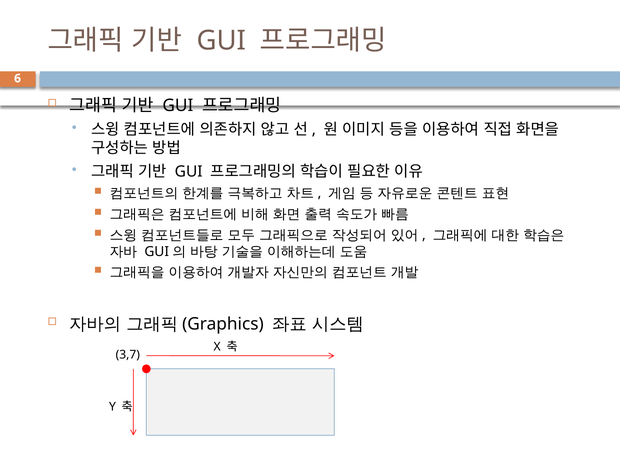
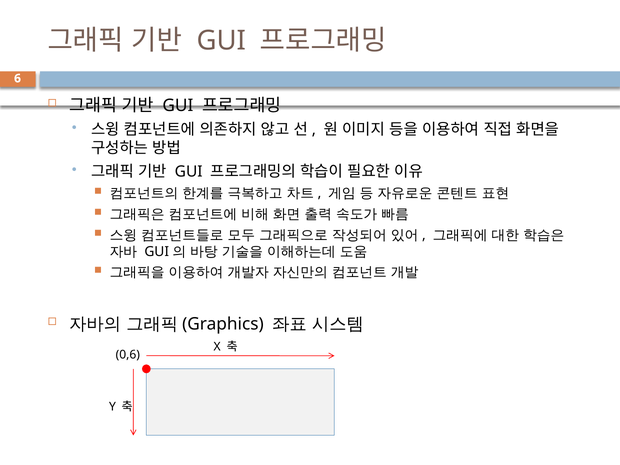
3,7: 3,7 -> 0,6
